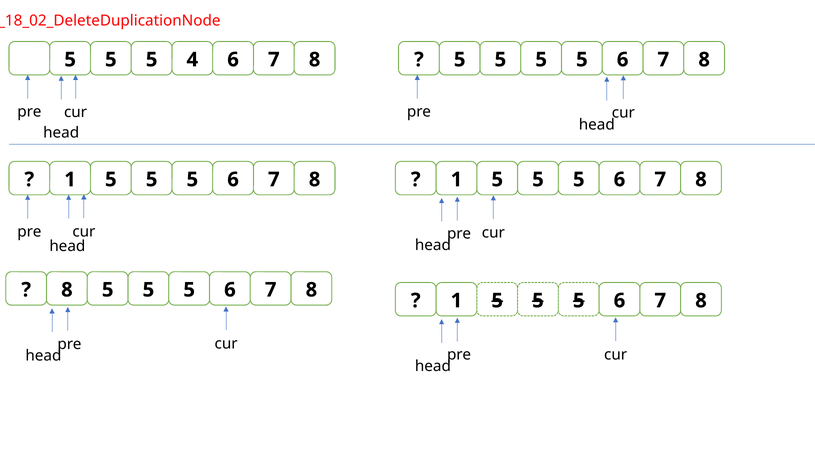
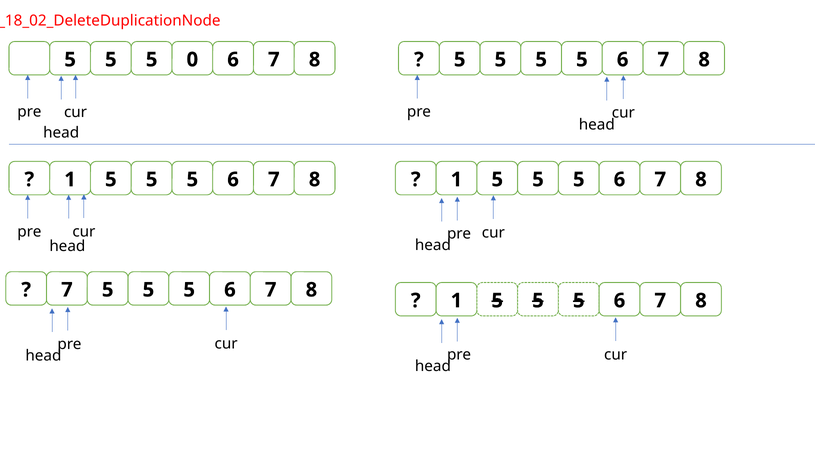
4: 4 -> 0
8 at (67, 290): 8 -> 7
